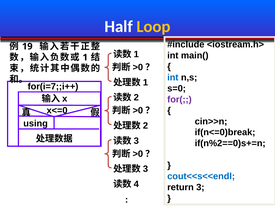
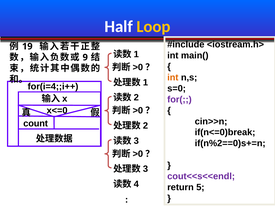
1: 1 -> 9
int at (173, 78) colour: blue -> orange
for(i=7;;i++: for(i=7;;i++ -> for(i=4;;i++
using: using -> count
cout<<s<<endl colour: blue -> purple
3: 3 -> 5
